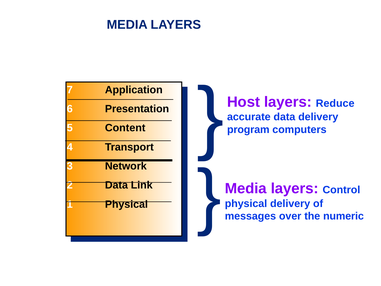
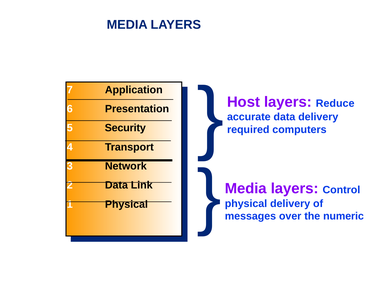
Content: Content -> Security
program: program -> required
